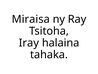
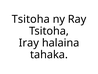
Miraisa at (31, 19): Miraisa -> Tsitoha
